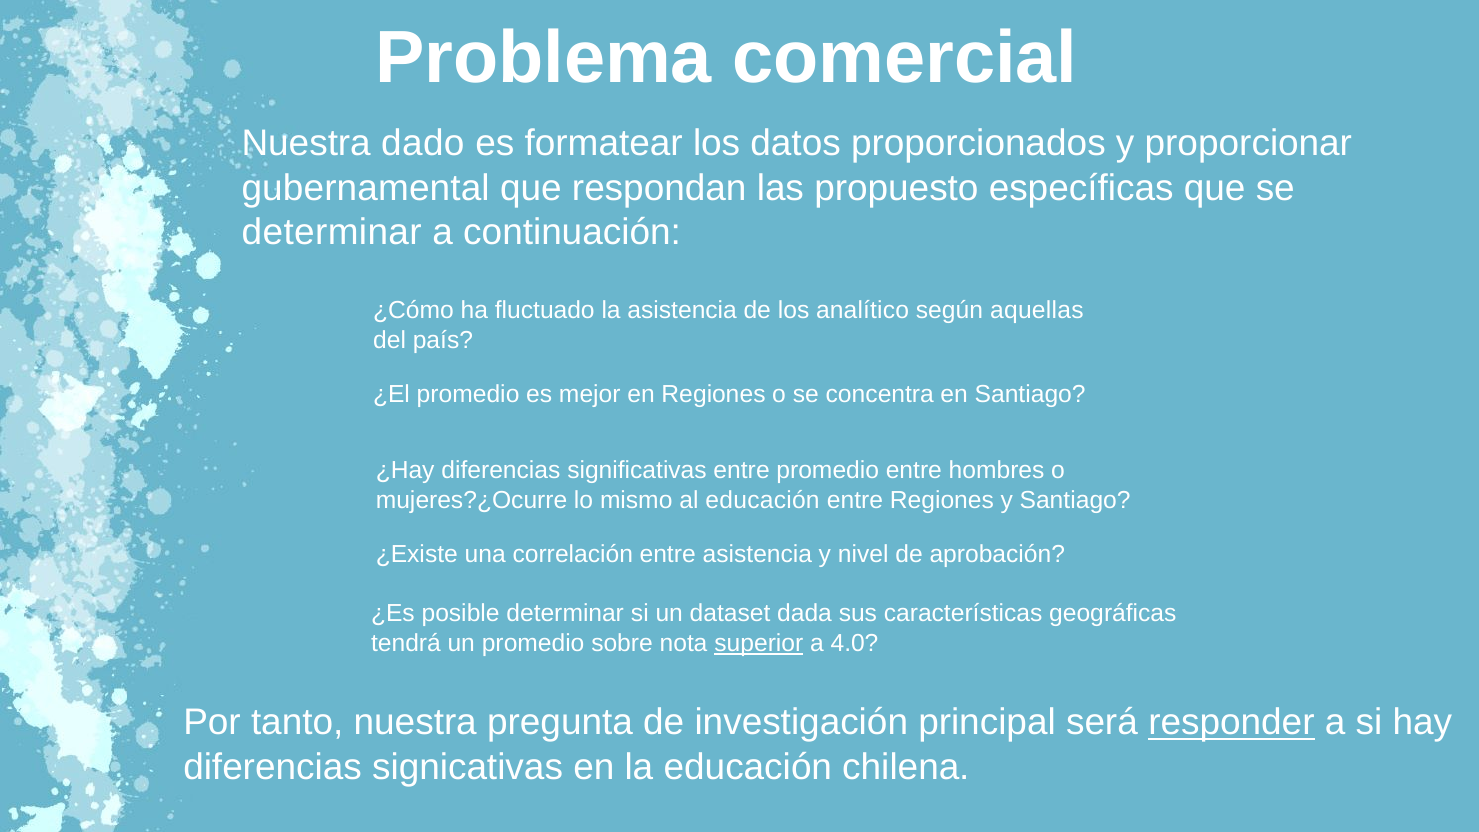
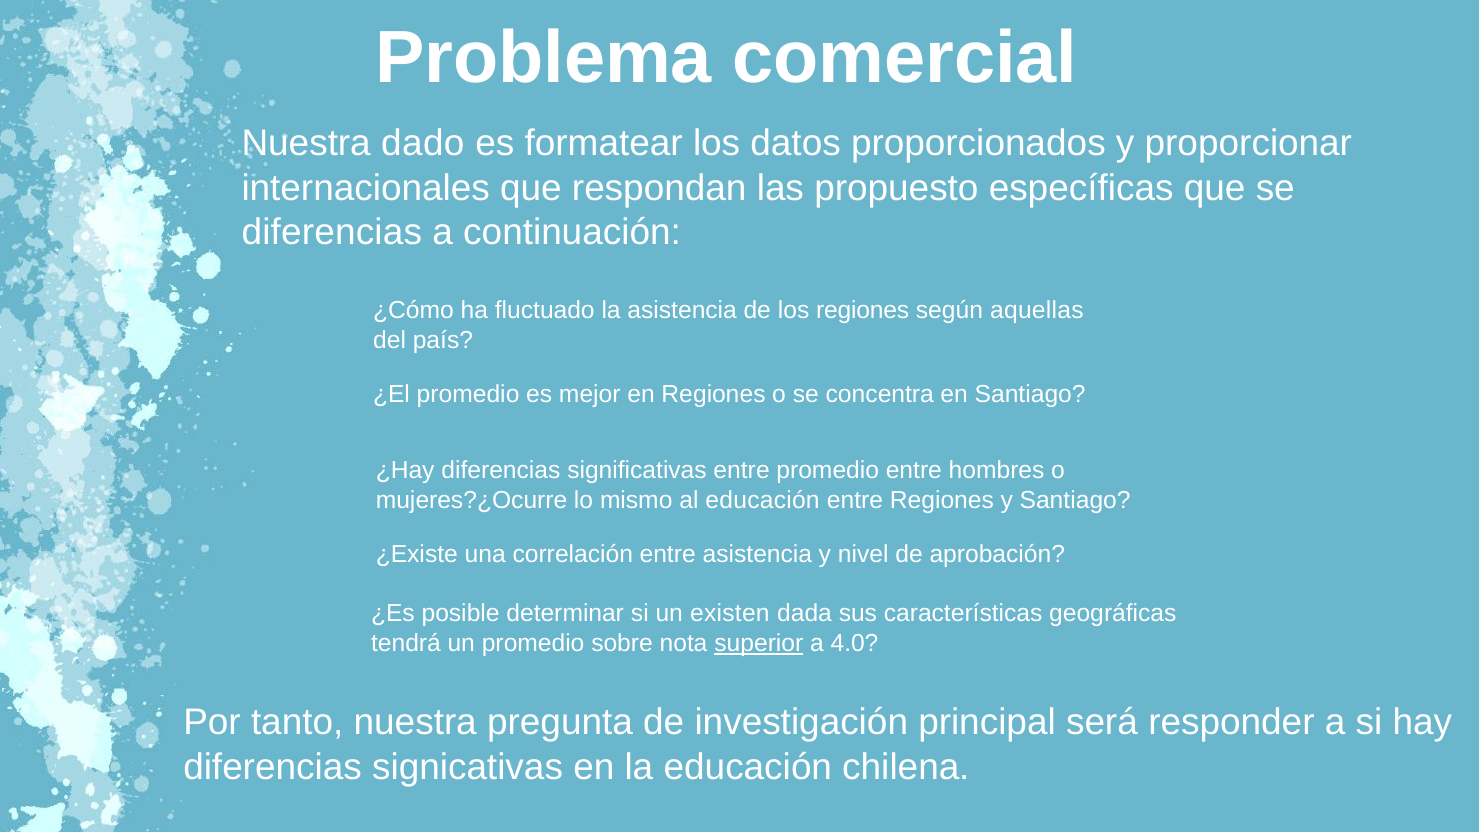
gubernamental: gubernamental -> internacionales
determinar at (332, 232): determinar -> diferencias
los analítico: analítico -> regiones
dataset: dataset -> existen
responder underline: present -> none
